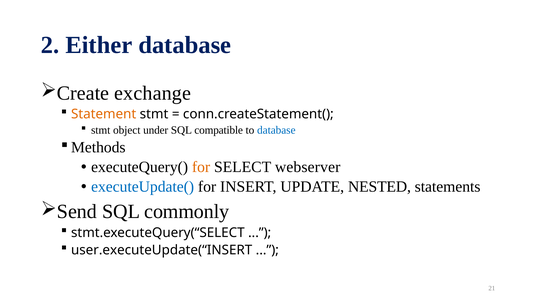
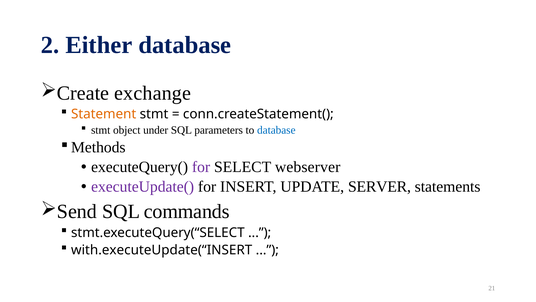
compatible: compatible -> parameters
for at (201, 167) colour: orange -> purple
executeUpdate( colour: blue -> purple
NESTED: NESTED -> SERVER
commonly: commonly -> commands
user.executeUpdate(“INSERT: user.executeUpdate(“INSERT -> with.executeUpdate(“INSERT
